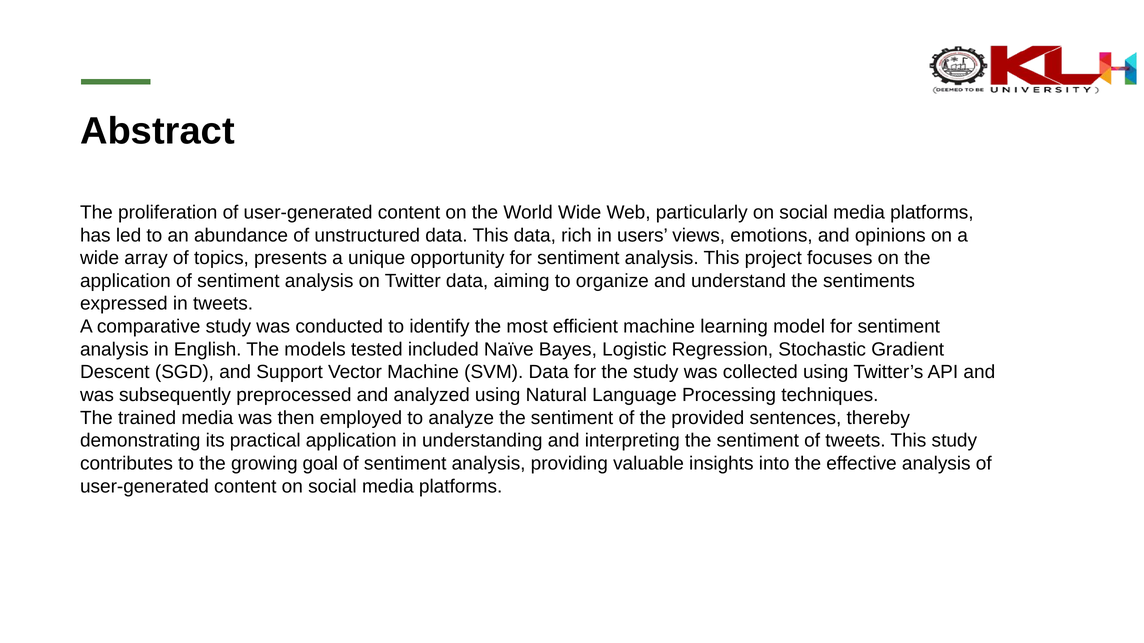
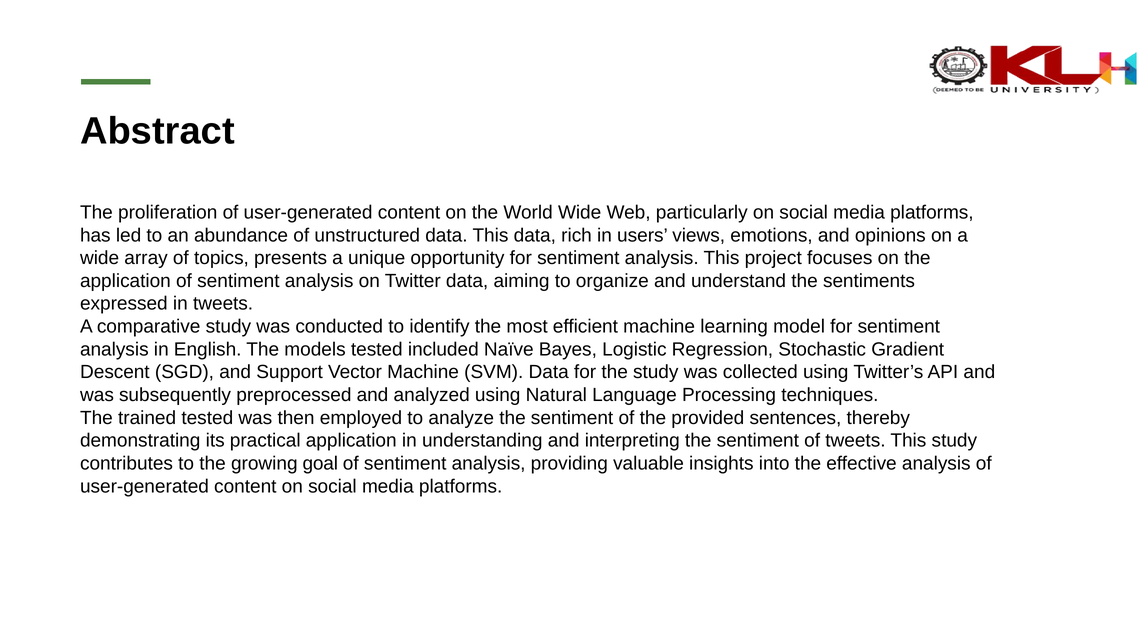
trained media: media -> tested
